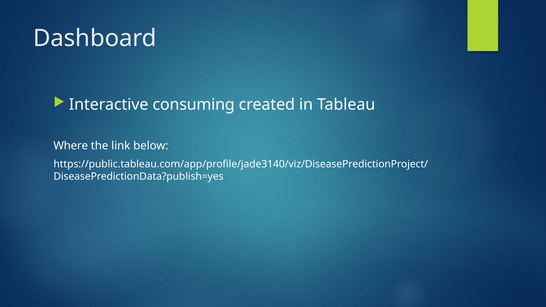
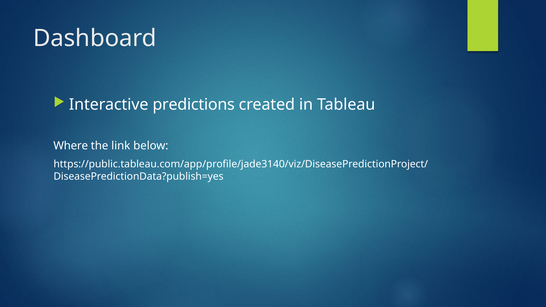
consuming: consuming -> predictions
